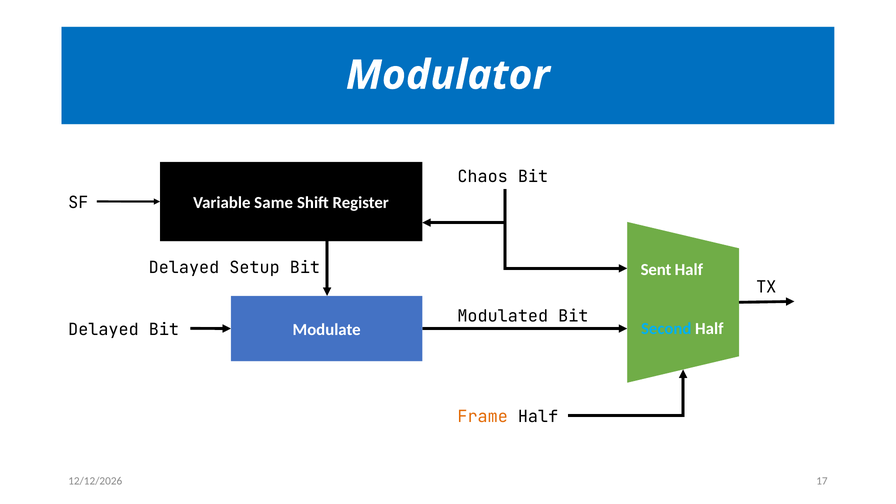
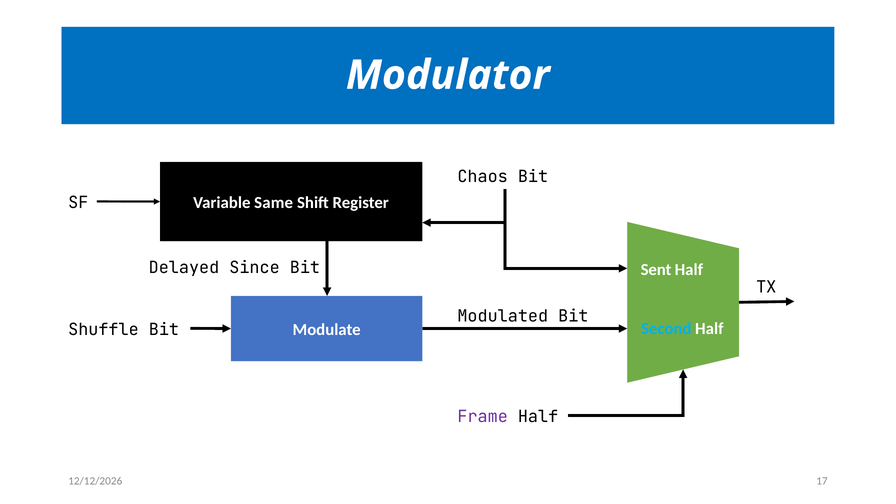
Setup: Setup -> Since
Delayed at (103, 330): Delayed -> Shuffle
Frame colour: orange -> purple
